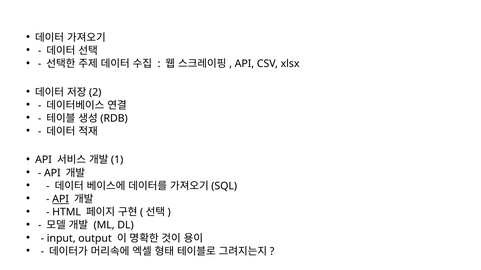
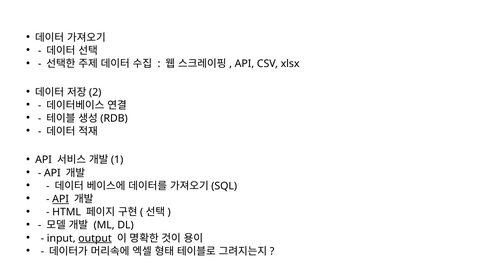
output underline: none -> present
